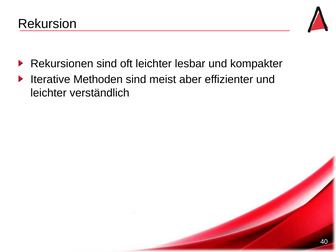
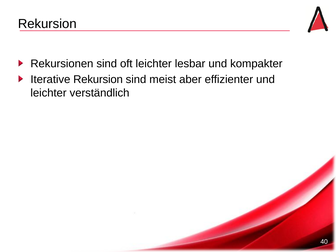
Iterative Methoden: Methoden -> Rekursion
